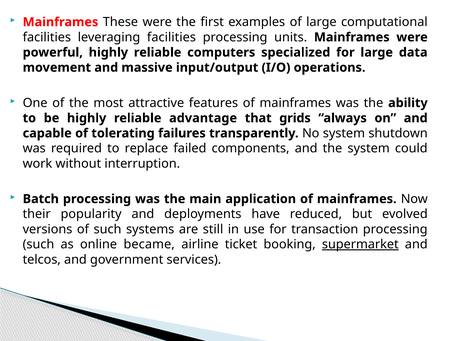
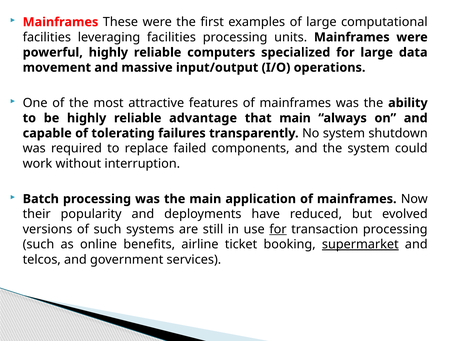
that grids: grids -> main
for at (278, 229) underline: none -> present
became: became -> benefits
